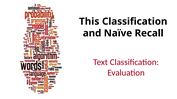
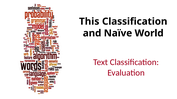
Recall: Recall -> World
